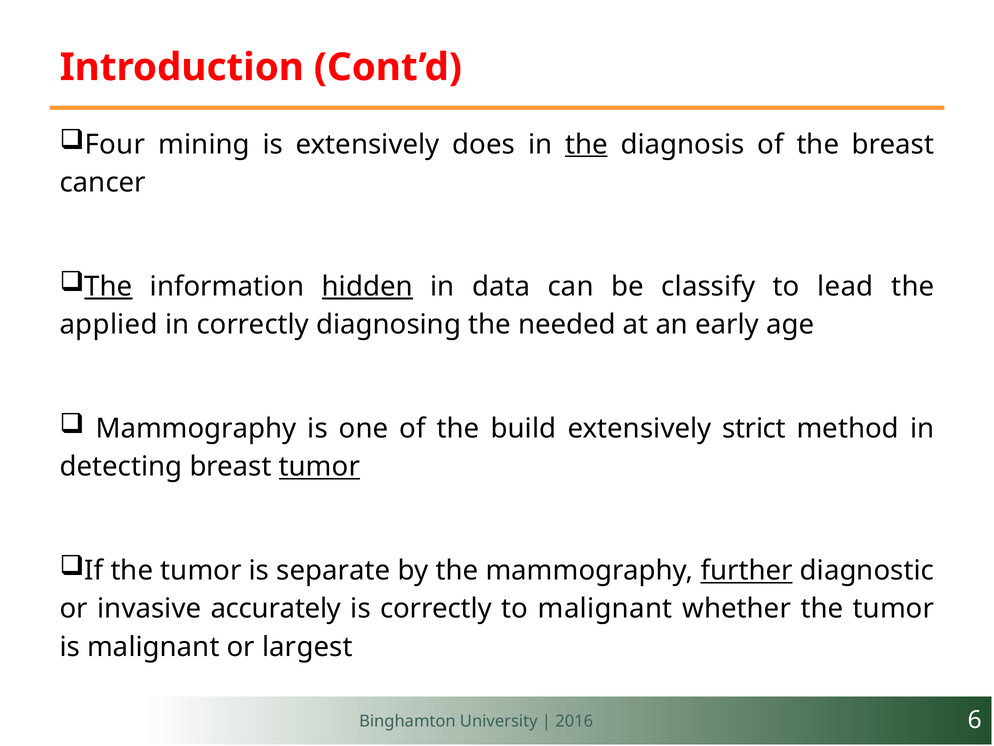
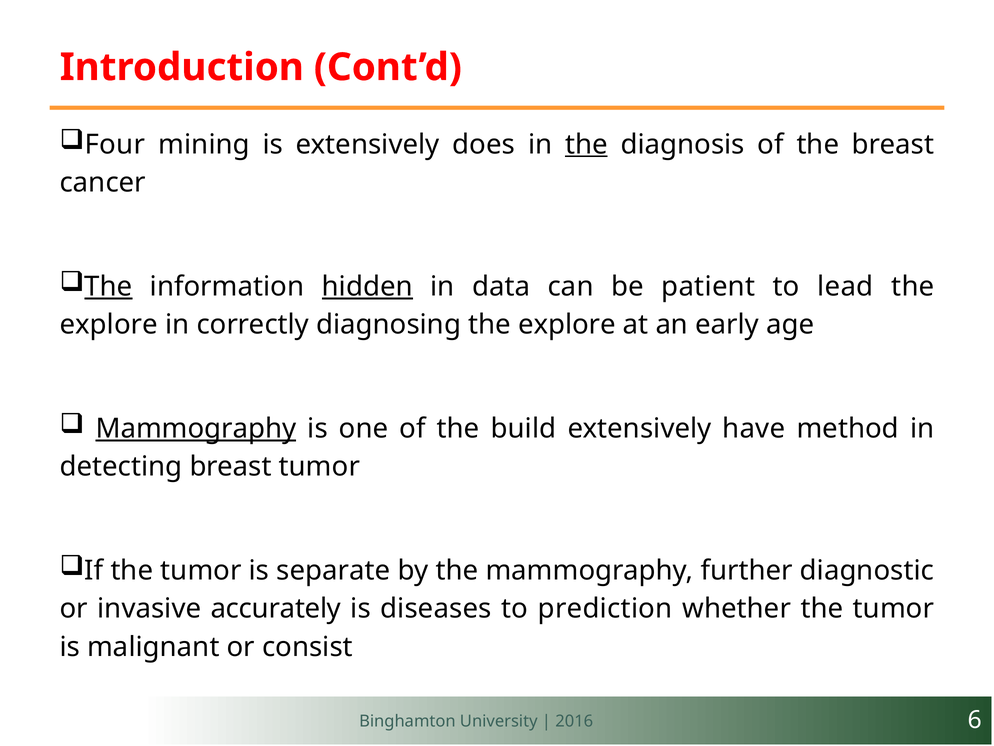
classify: classify -> patient
applied at (109, 324): applied -> explore
diagnosing the needed: needed -> explore
Mammography at (196, 428) underline: none -> present
strict: strict -> have
tumor at (319, 466) underline: present -> none
further underline: present -> none
is correctly: correctly -> diseases
to malignant: malignant -> prediction
largest: largest -> consist
